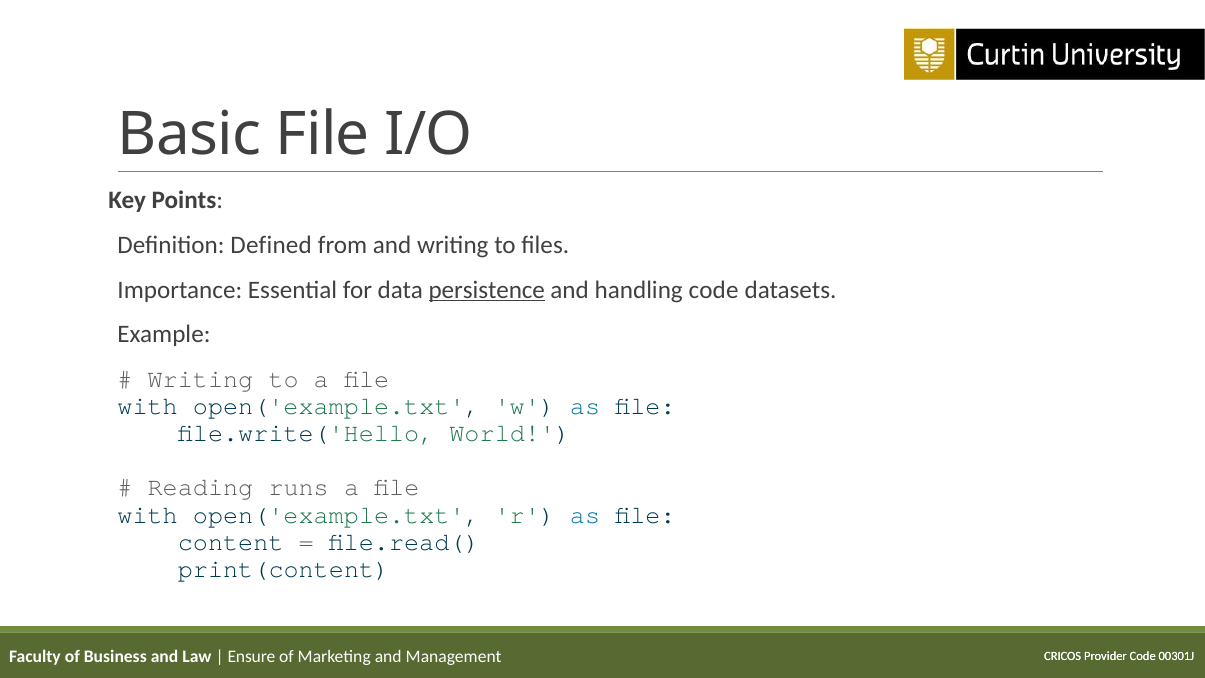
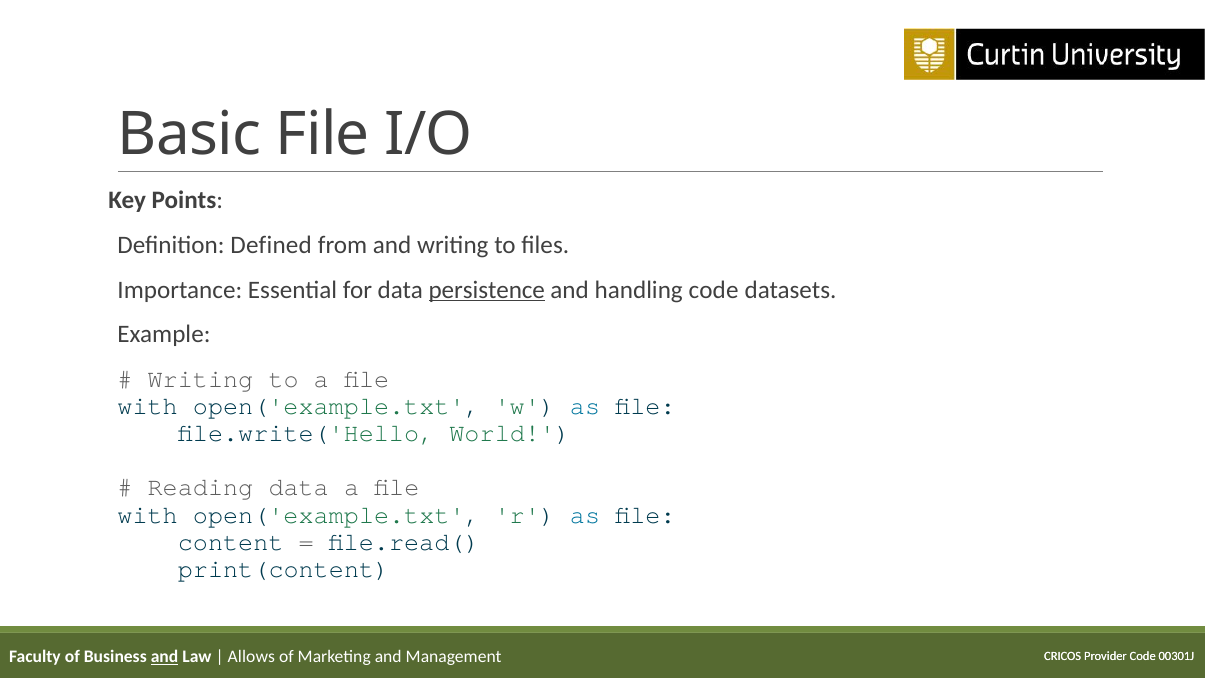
Reading runs: runs -> data
and at (165, 656) underline: none -> present
Ensure: Ensure -> Allows
